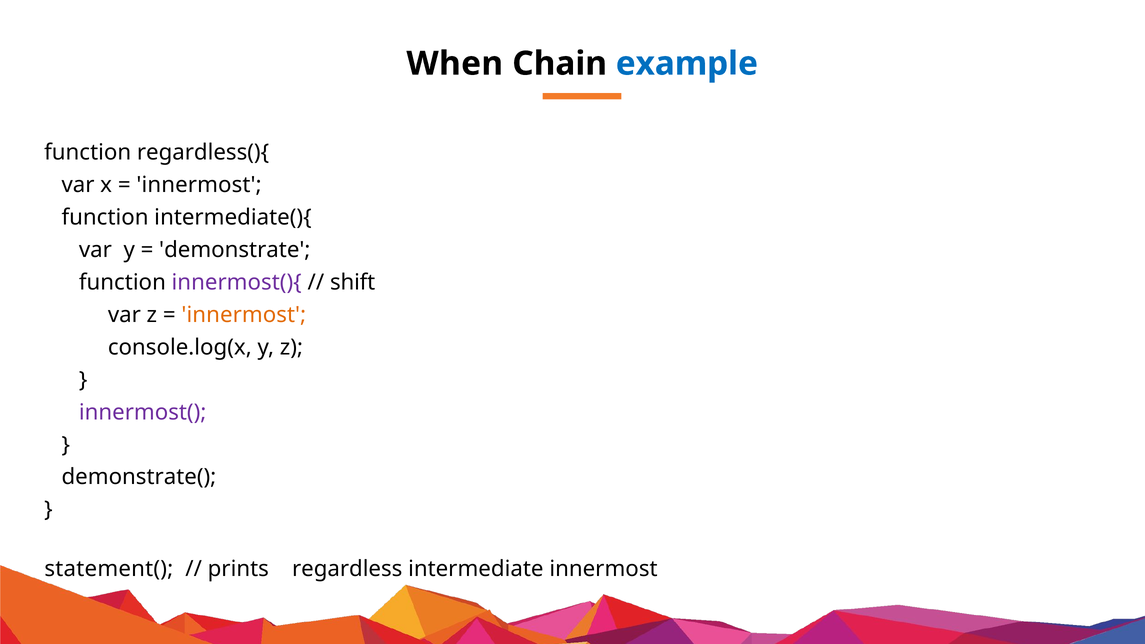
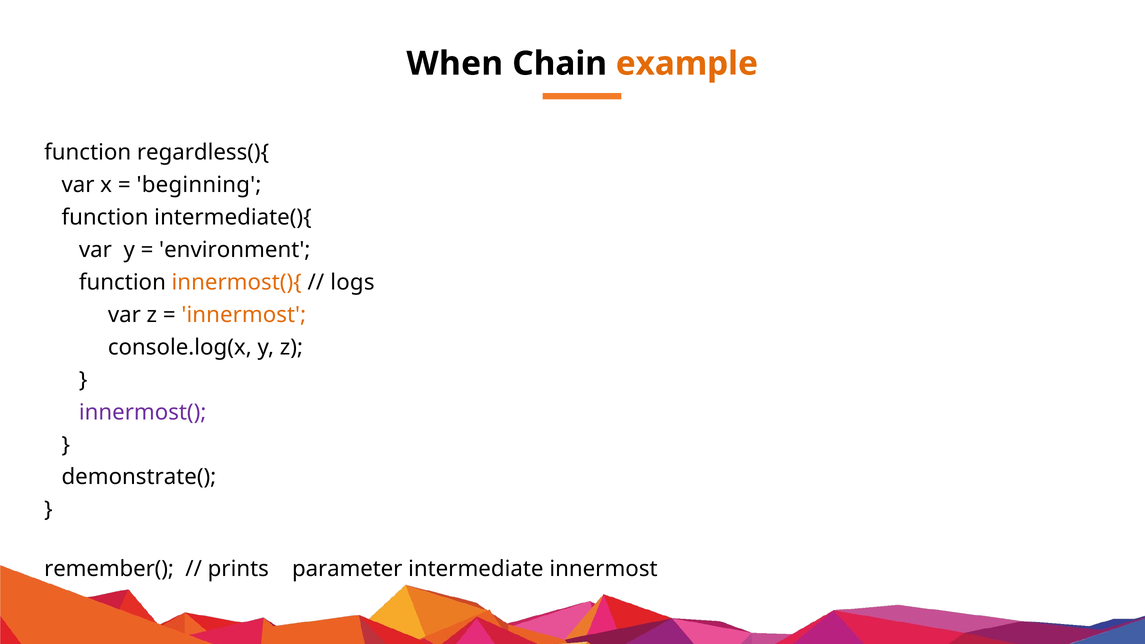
example colour: blue -> orange
innermost at (199, 185): innermost -> beginning
demonstrate: demonstrate -> environment
innermost(){ colour: purple -> orange
shift: shift -> logs
statement(: statement( -> remember(
regardless: regardless -> parameter
